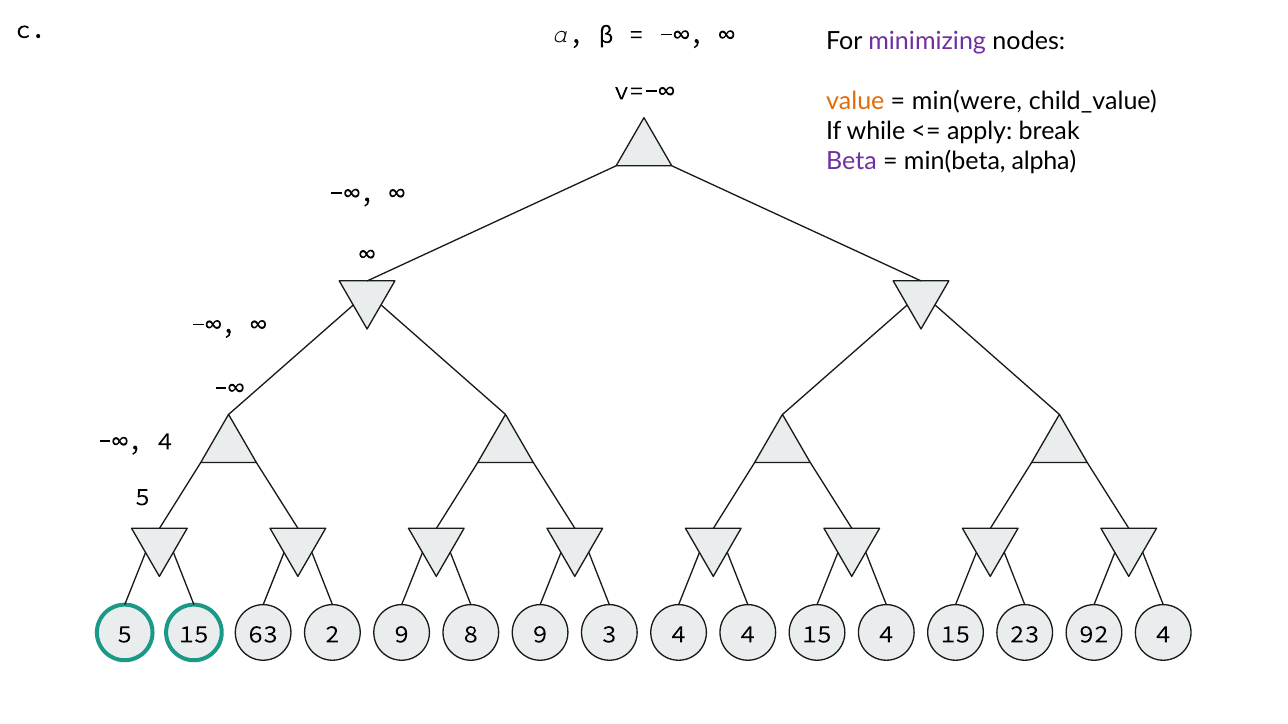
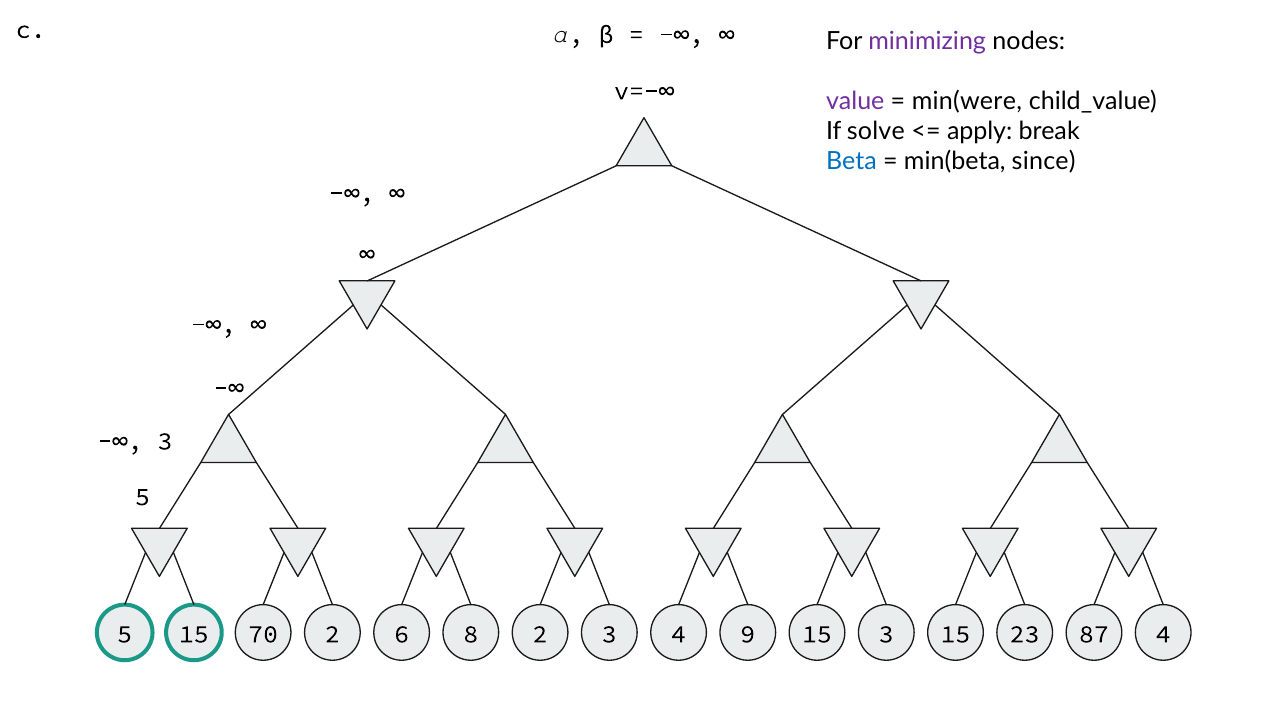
value colour: orange -> purple
while: while -> solve
Beta colour: purple -> blue
alpha: alpha -> since
4 at (165, 442): 4 -> 3
63: 63 -> 70
2 9: 9 -> 6
8 9: 9 -> 2
4 4: 4 -> 9
15 4: 4 -> 3
92: 92 -> 87
